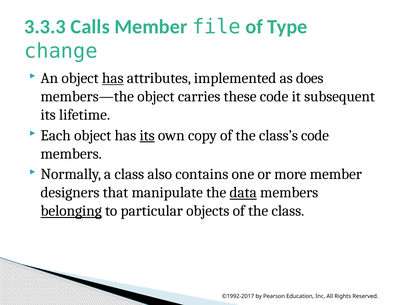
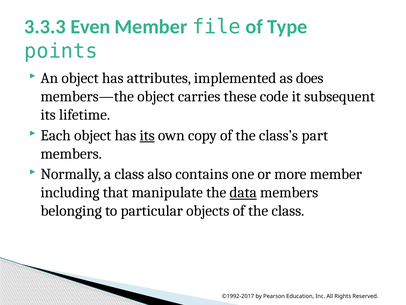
Calls: Calls -> Even
change: change -> points
has at (113, 78) underline: present -> none
class’s code: code -> part
designers: designers -> including
belonging underline: present -> none
